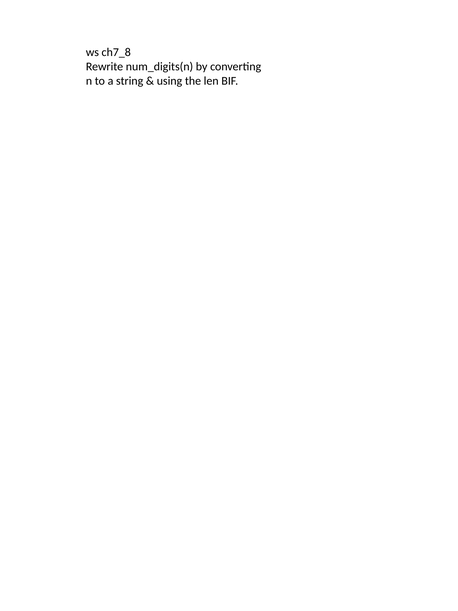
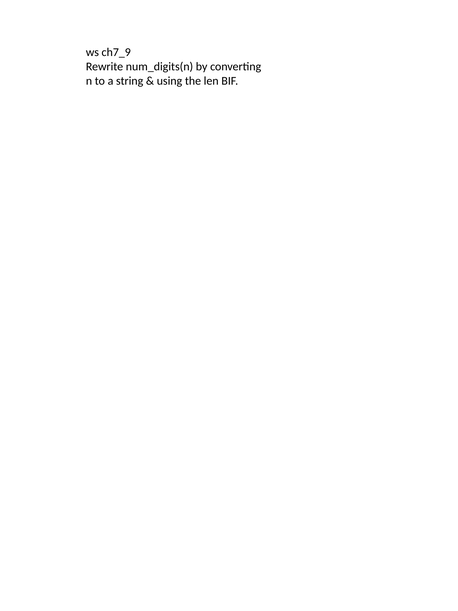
ch7_8: ch7_8 -> ch7_9
